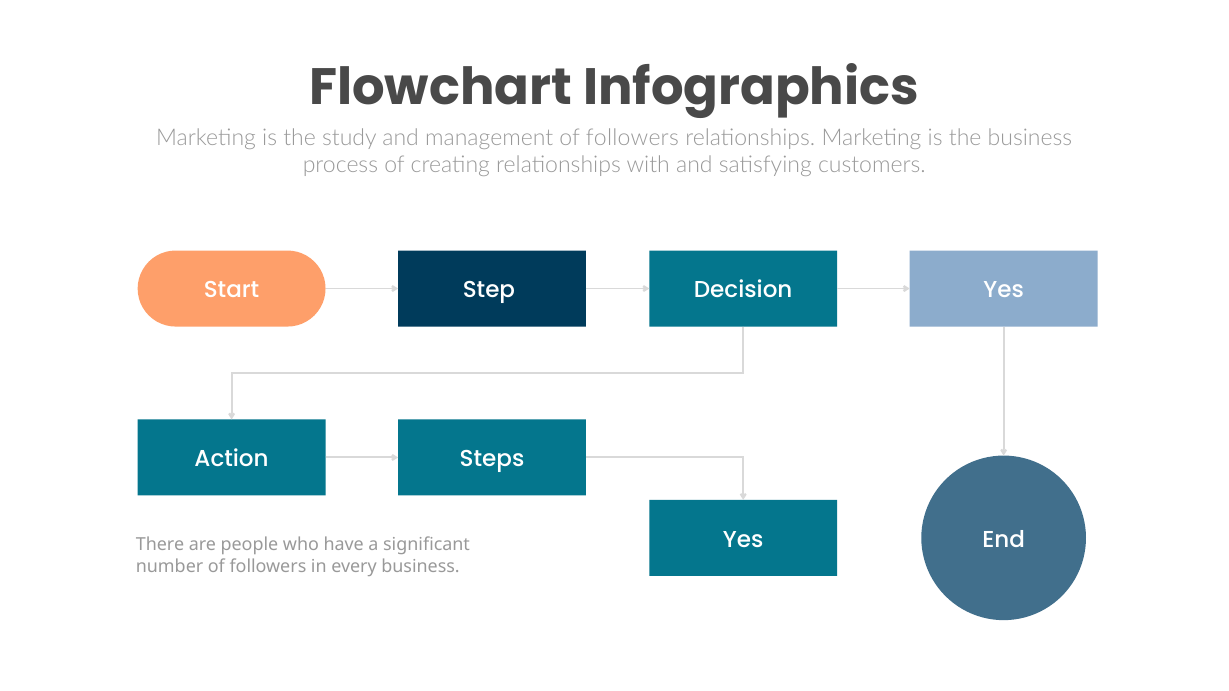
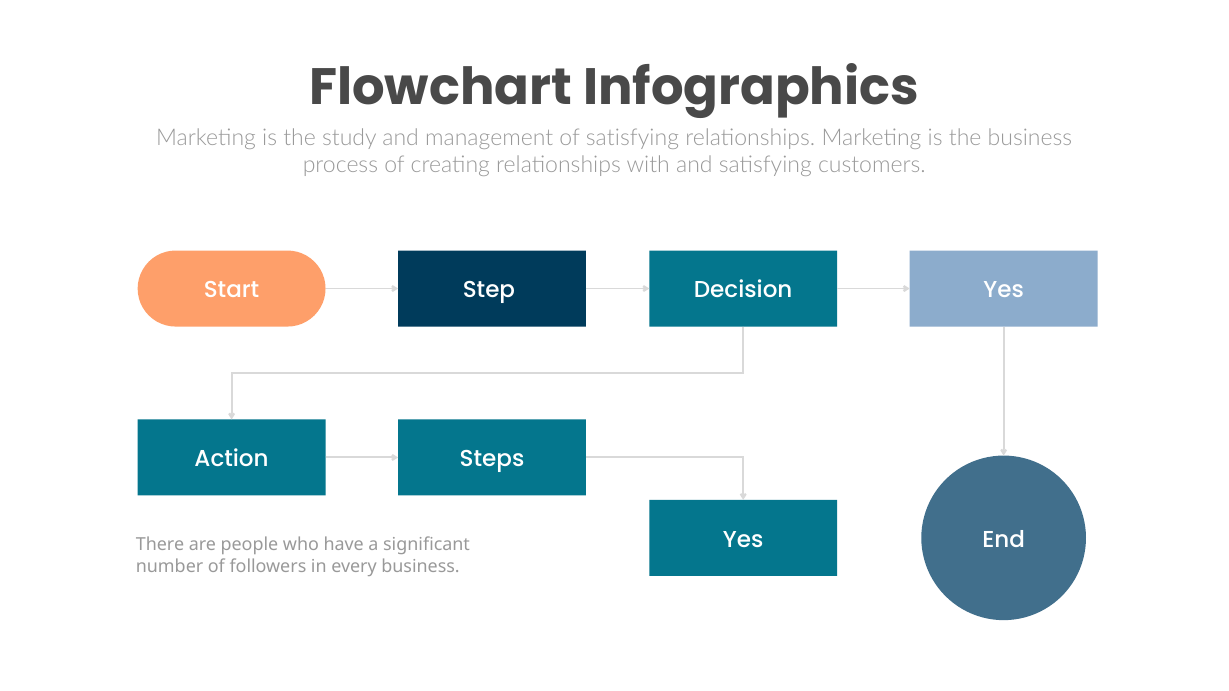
management of followers: followers -> satisfying
